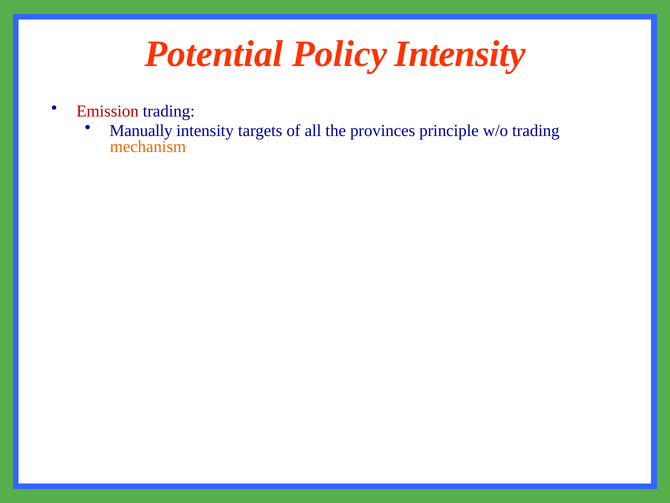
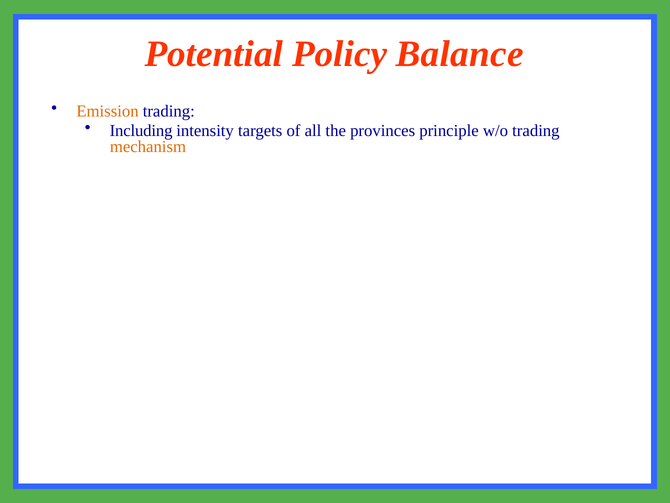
Policy Intensity: Intensity -> Balance
Emission colour: red -> orange
Manually: Manually -> Including
